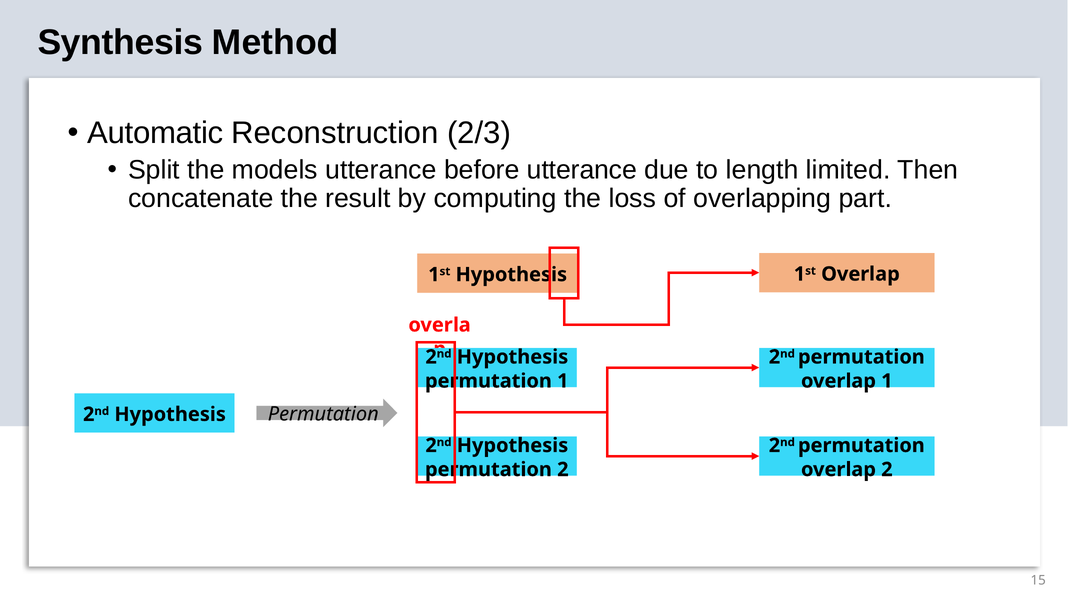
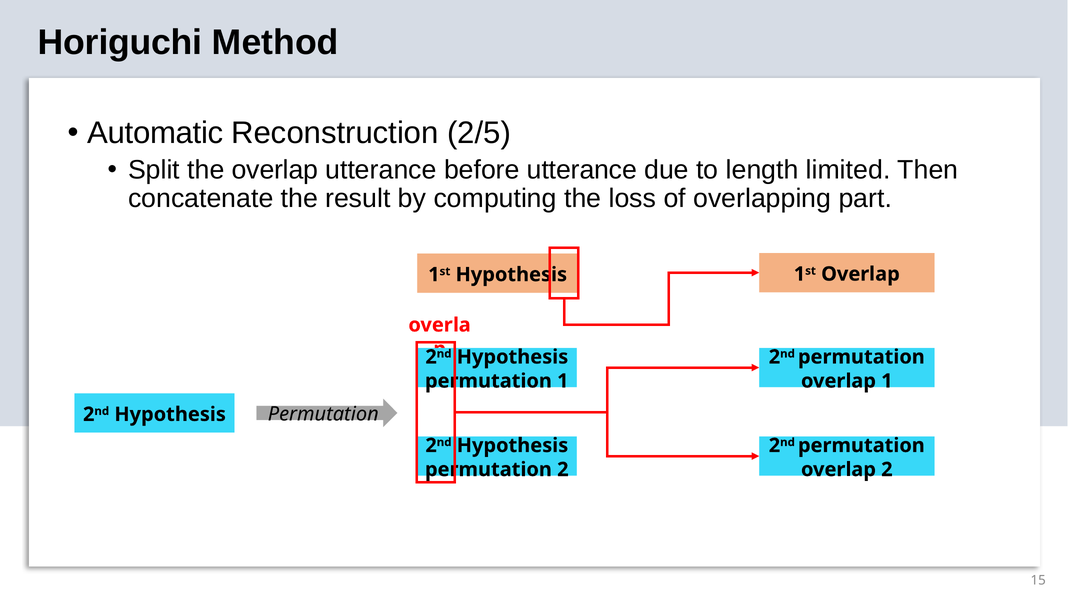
Synthesis: Synthesis -> Horiguchi
2/3: 2/3 -> 2/5
the models: models -> overlap
